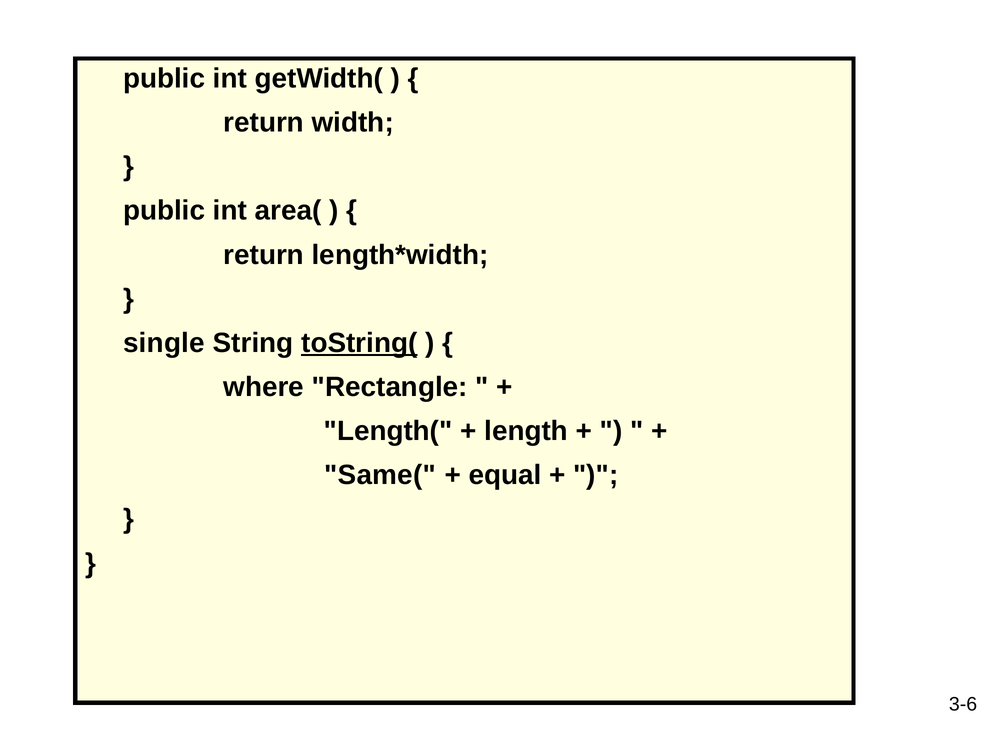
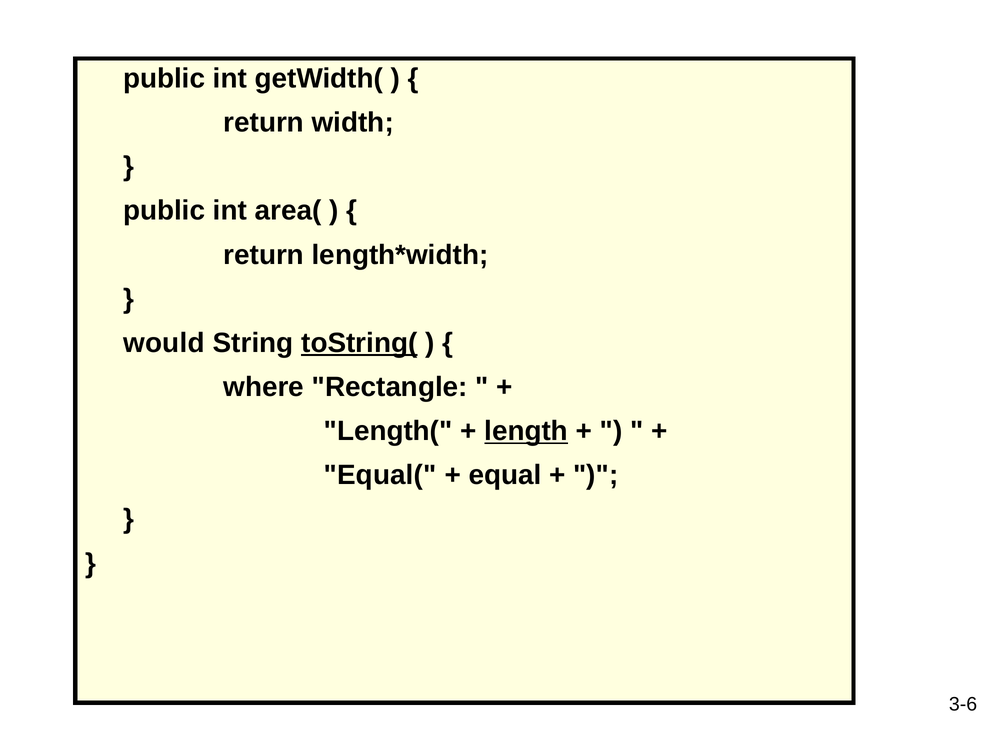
single: single -> would
length underline: none -> present
Same(: Same( -> Equal(
